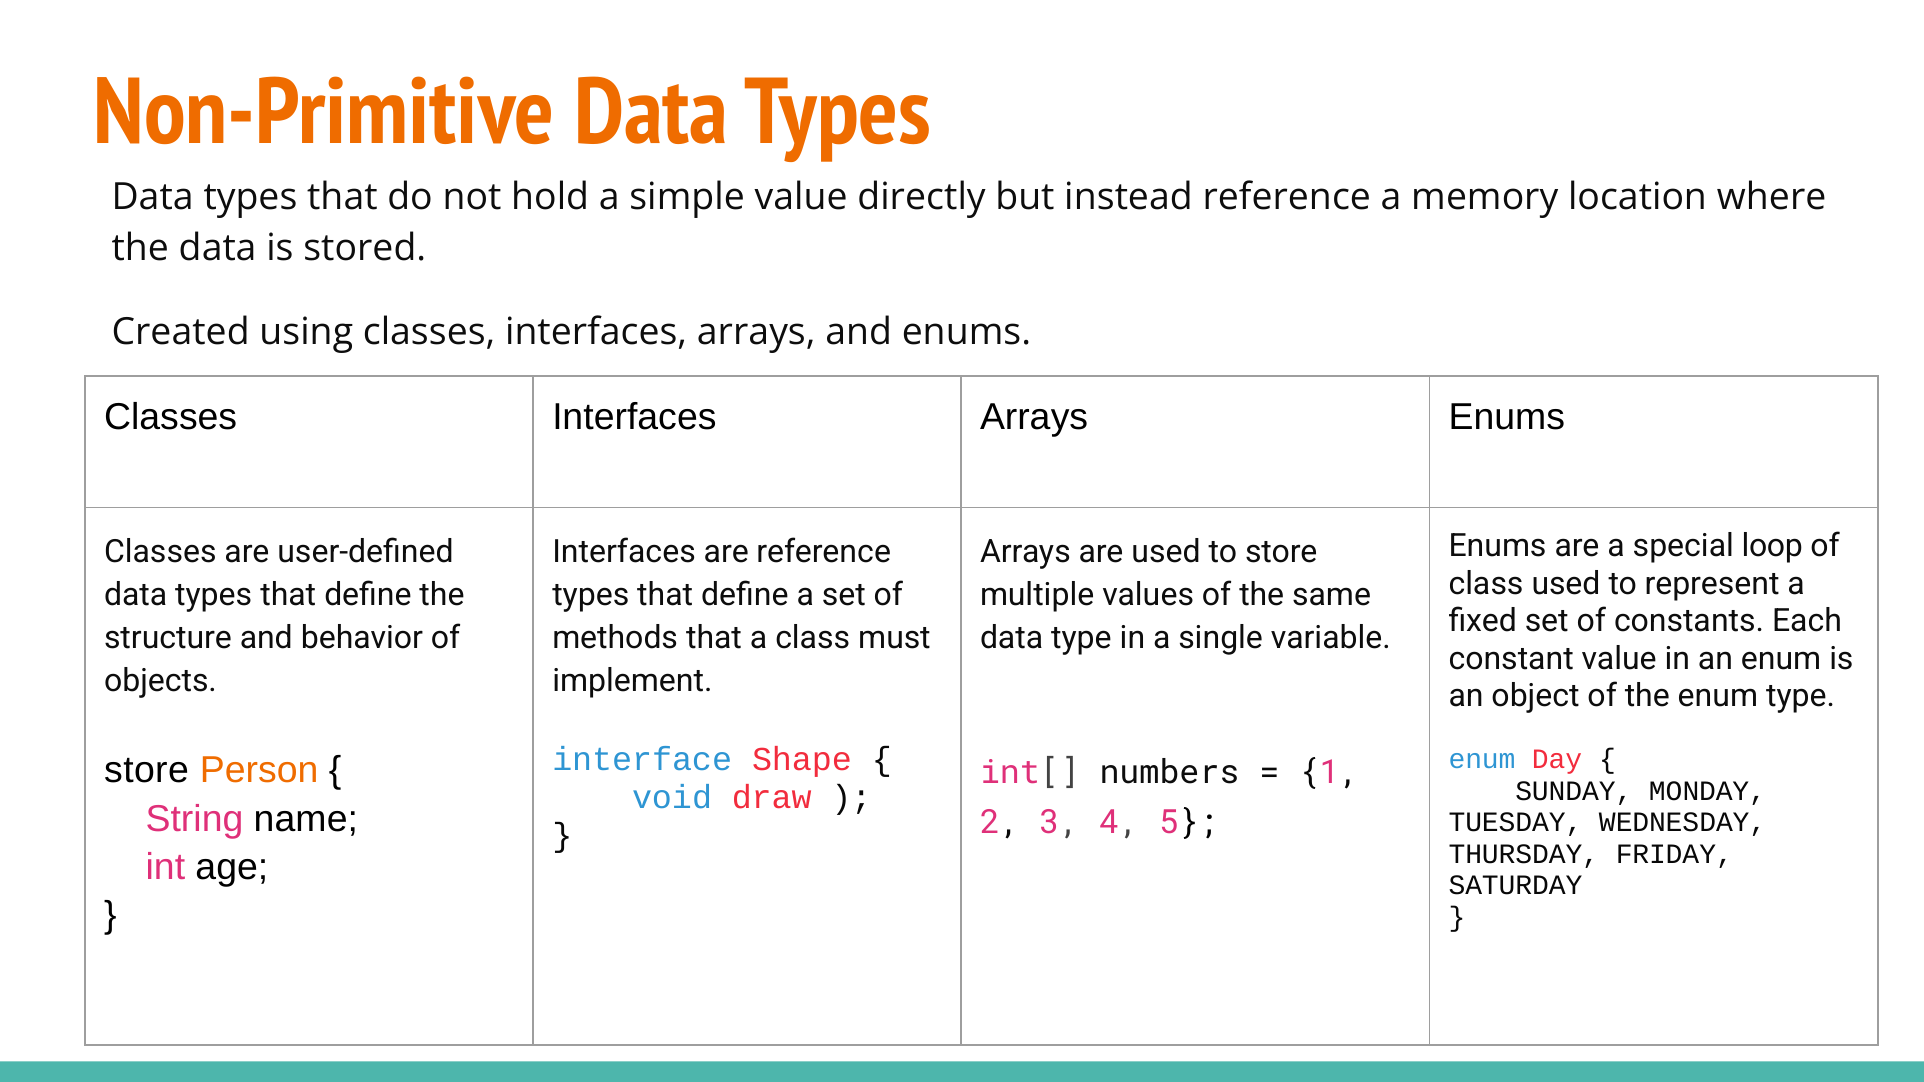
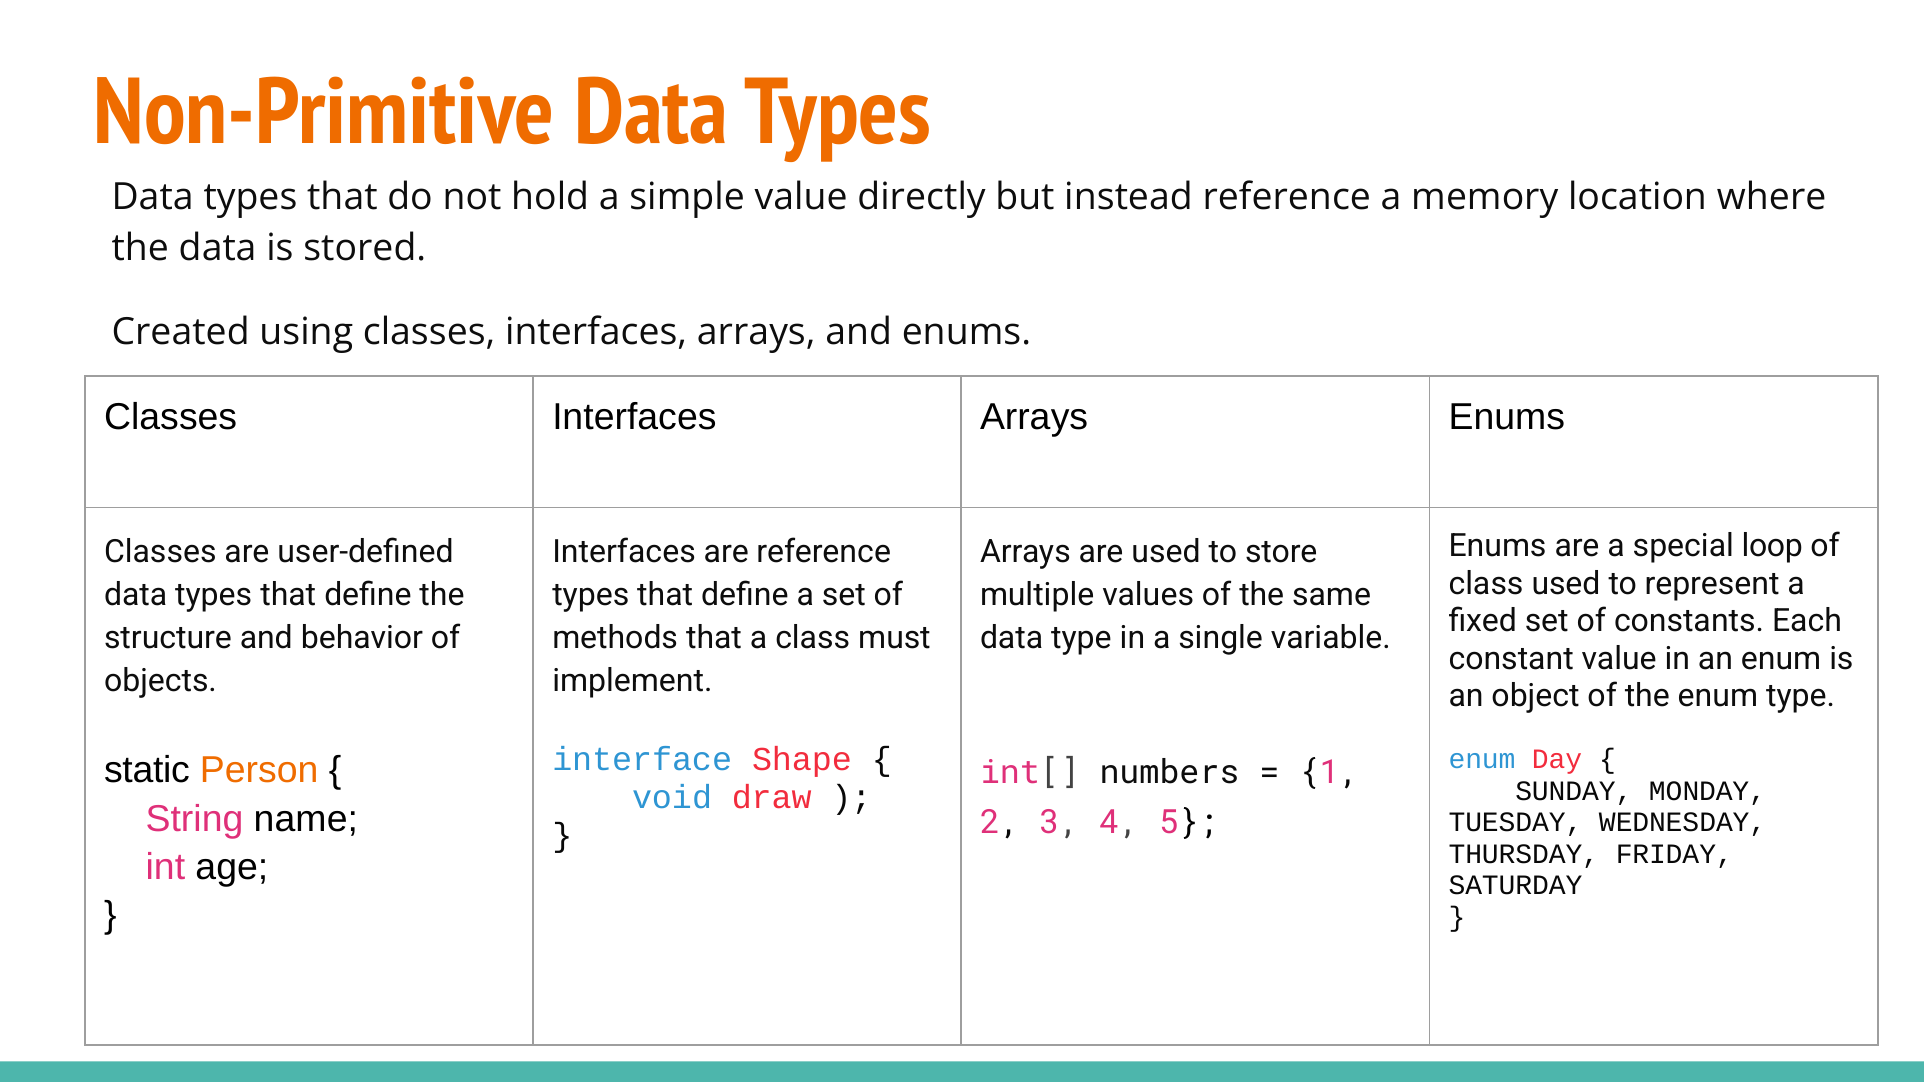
store at (147, 771): store -> static
